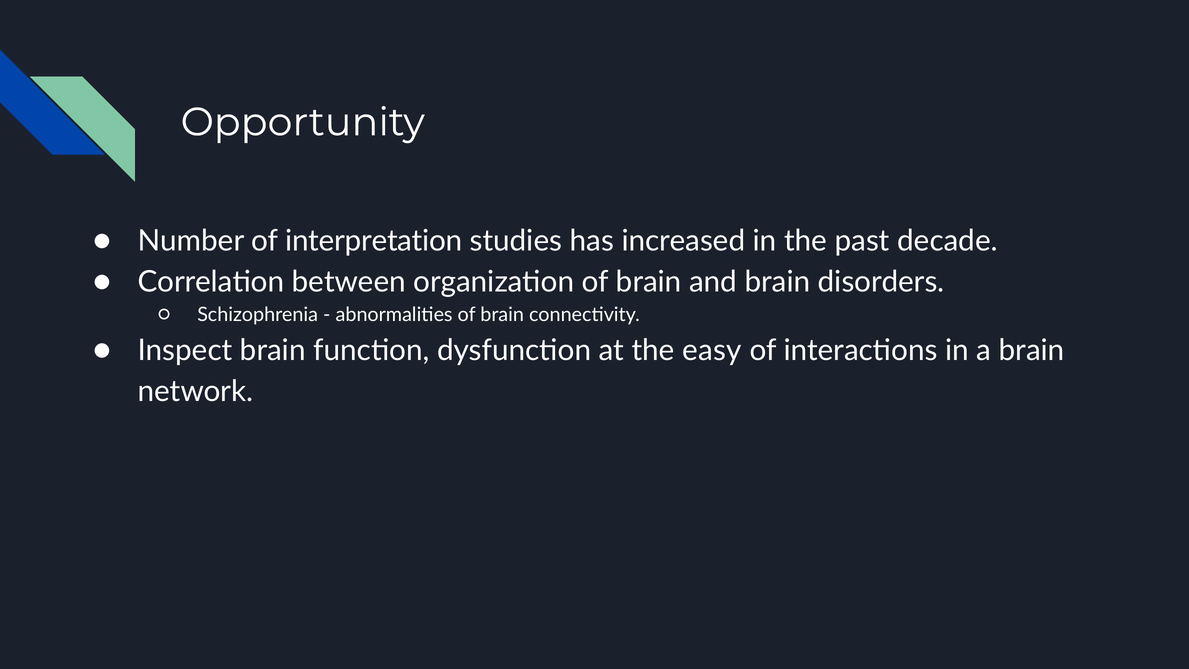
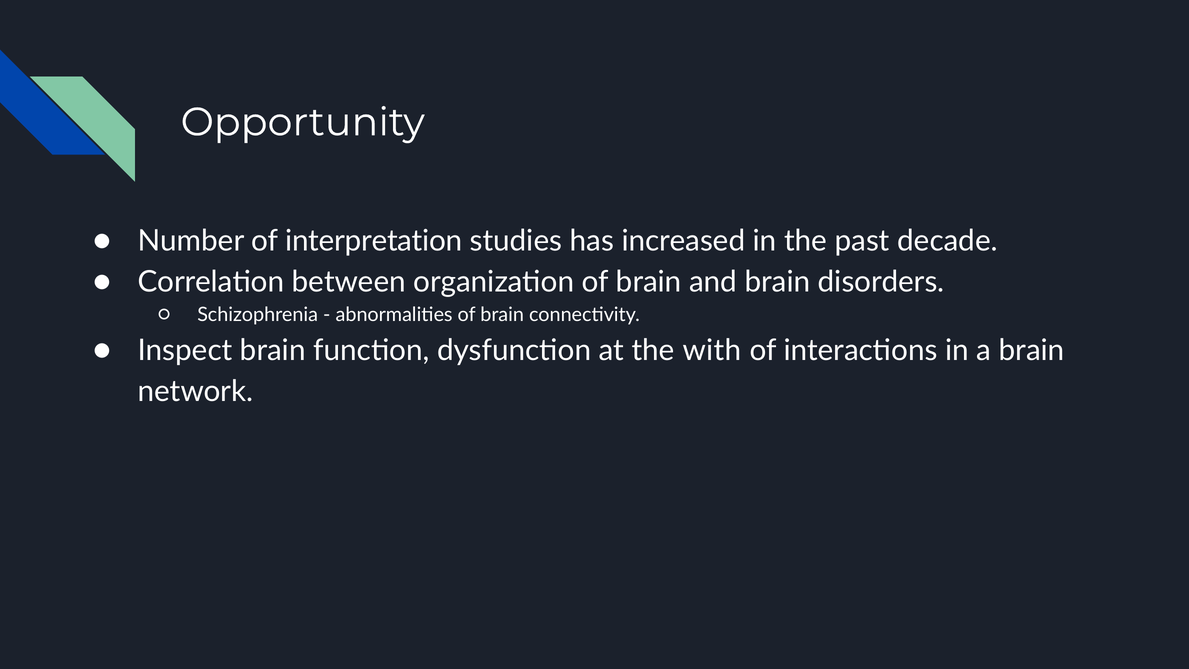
easy: easy -> with
